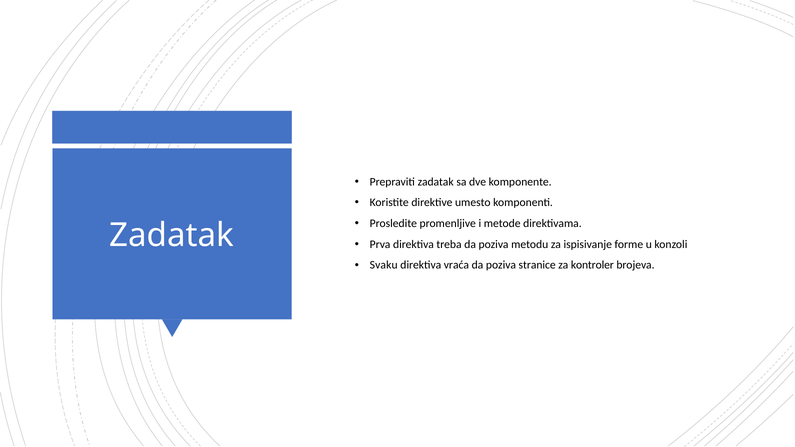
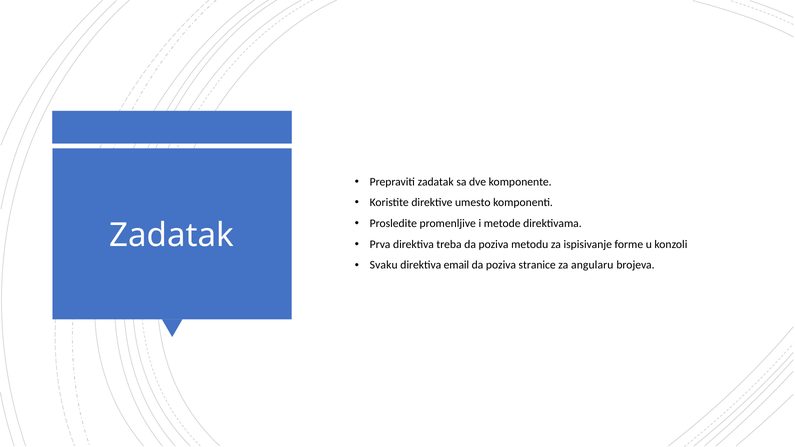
vraća: vraća -> email
kontroler: kontroler -> angularu
